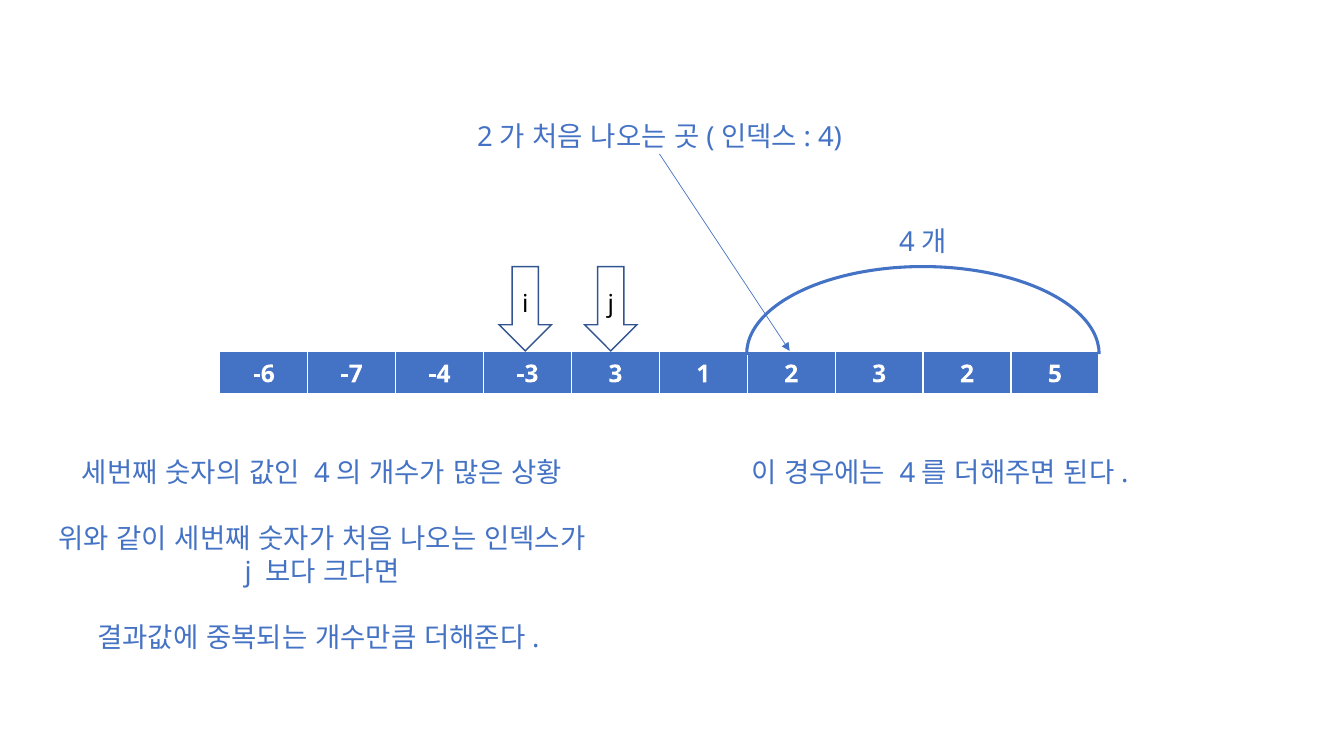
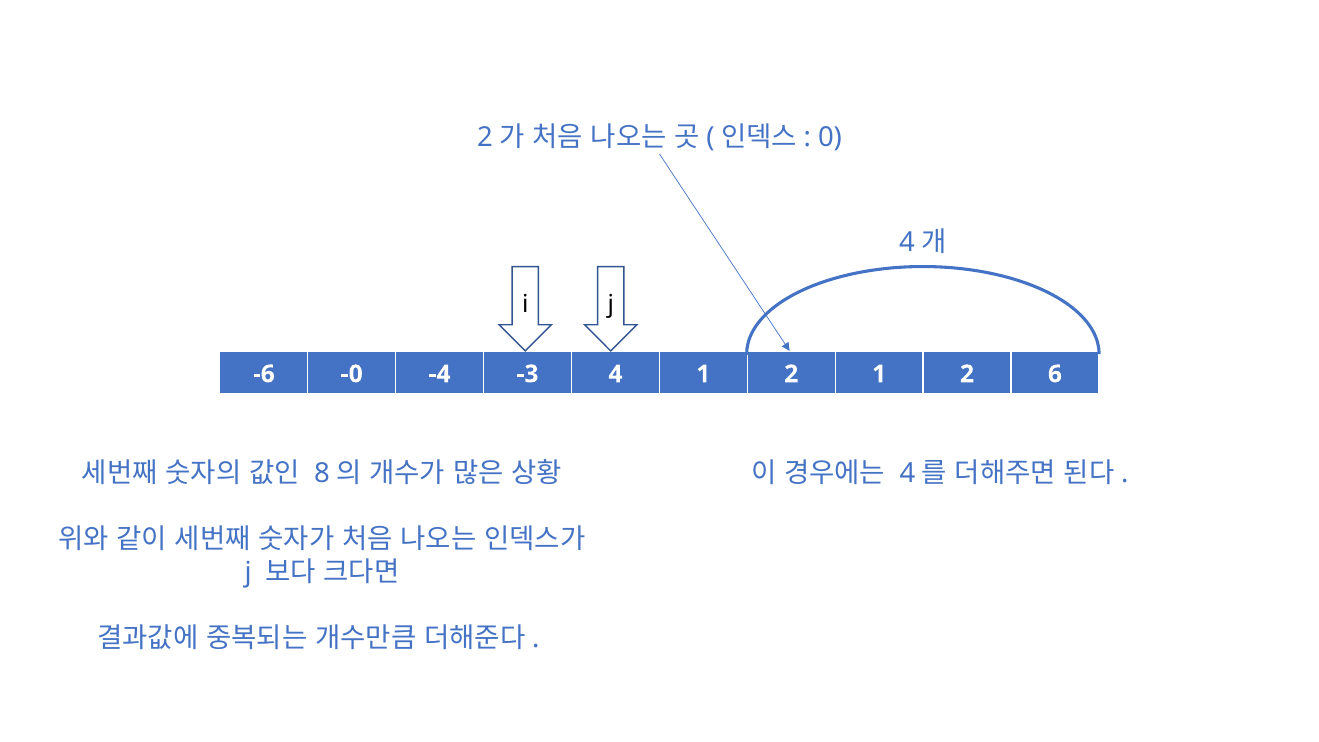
4 at (830, 137): 4 -> 0
-7: -7 -> -0
-3 3: 3 -> 4
2 3: 3 -> 1
5: 5 -> 6
4 at (322, 474): 4 -> 8
